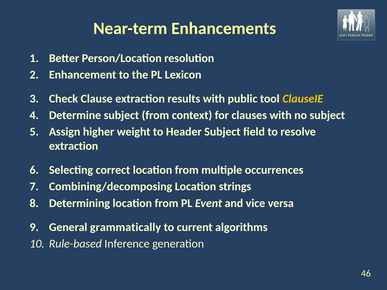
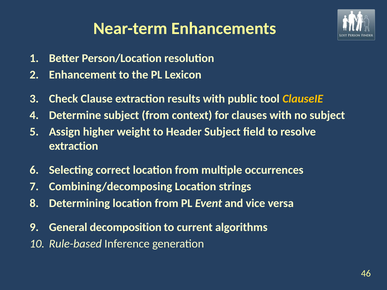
grammatically: grammatically -> decomposition
